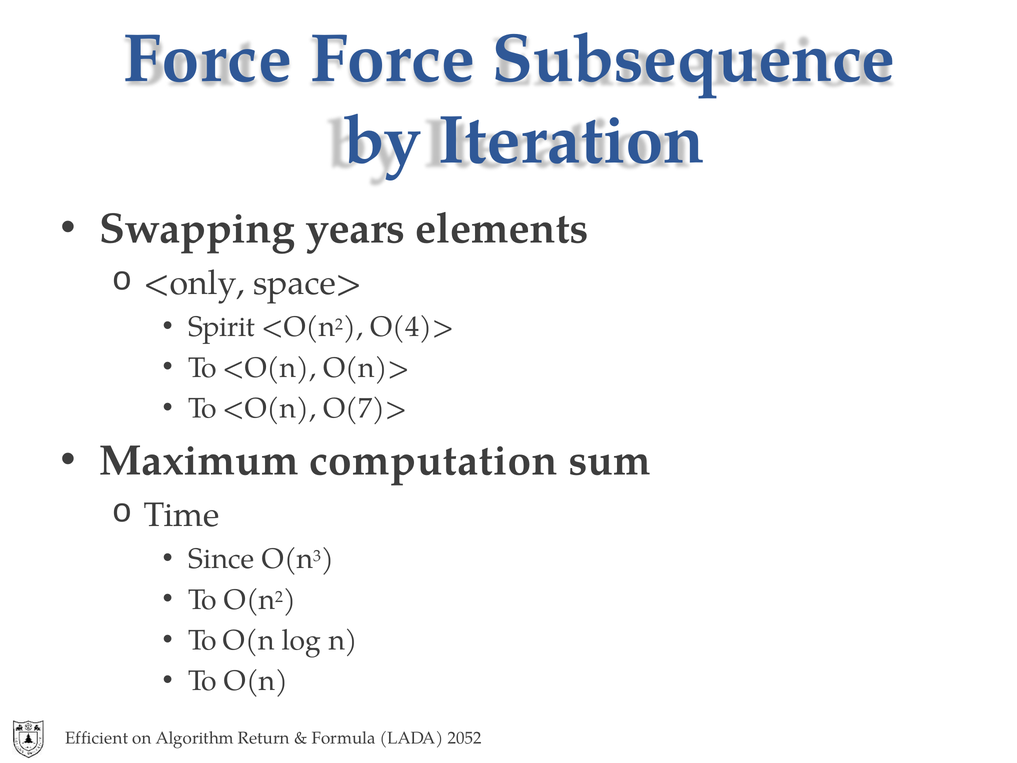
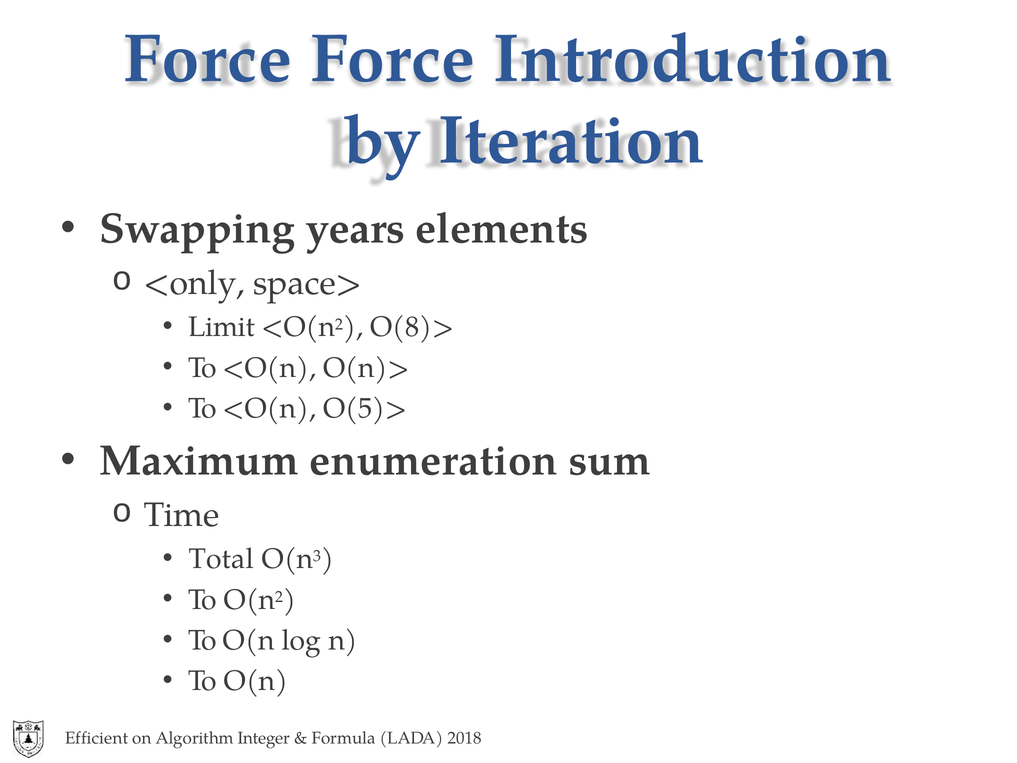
Subsequence: Subsequence -> Introduction
Spirit: Spirit -> Limit
O(4)>: O(4)> -> O(8)>
O(7)>: O(7)> -> O(5)>
computation: computation -> enumeration
Since: Since -> Total
Return: Return -> Integer
2052: 2052 -> 2018
